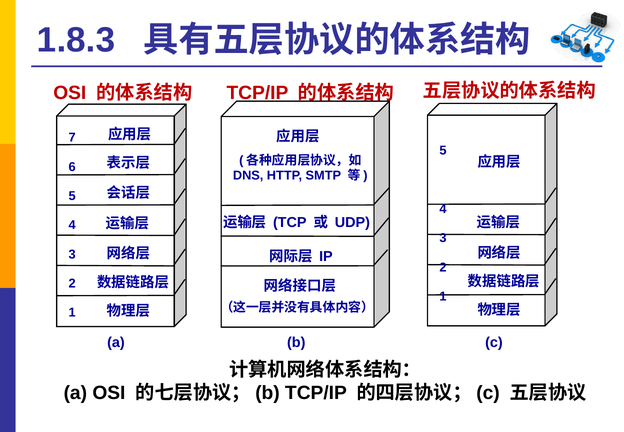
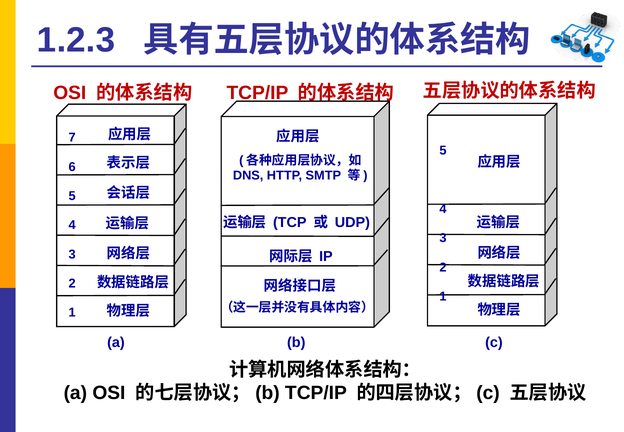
1.8.3: 1.8.3 -> 1.2.3
